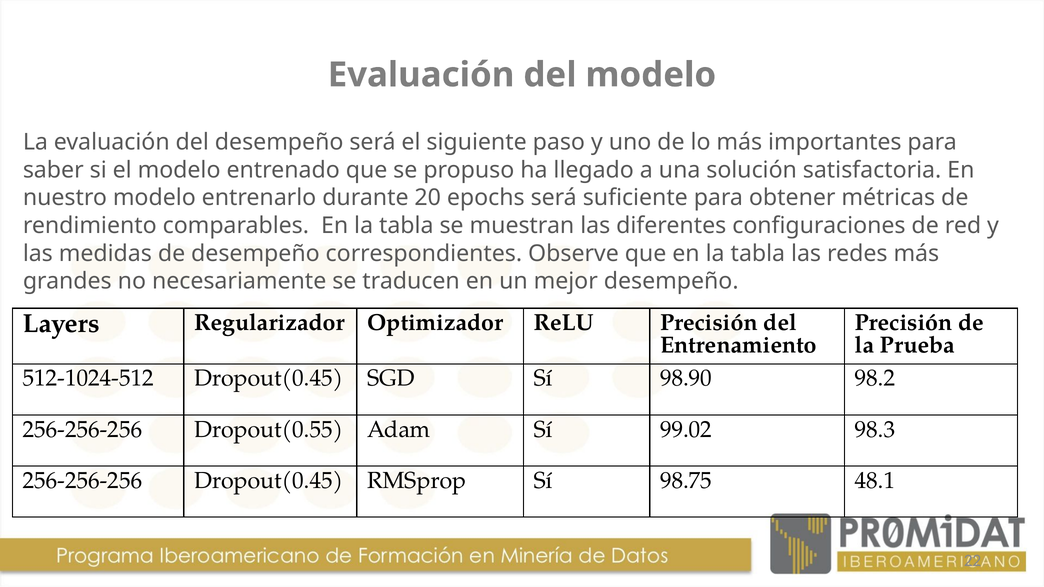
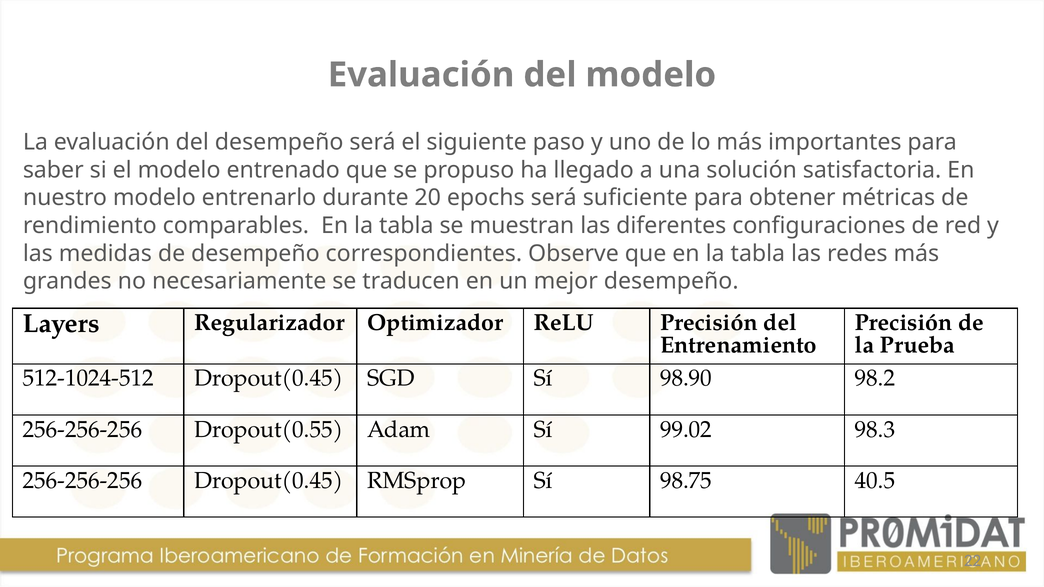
48.1: 48.1 -> 40.5
